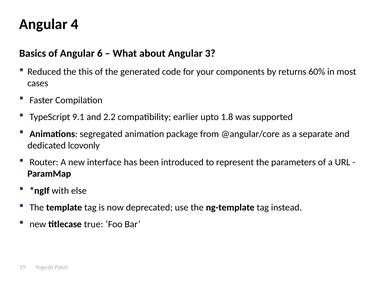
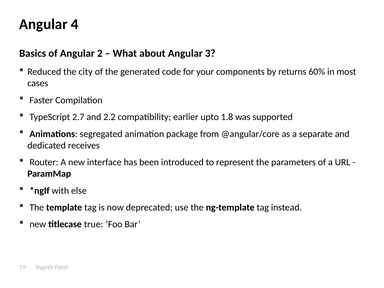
6: 6 -> 2
this: this -> city
9.1: 9.1 -> 2.7
lcovonly: lcovonly -> receives
